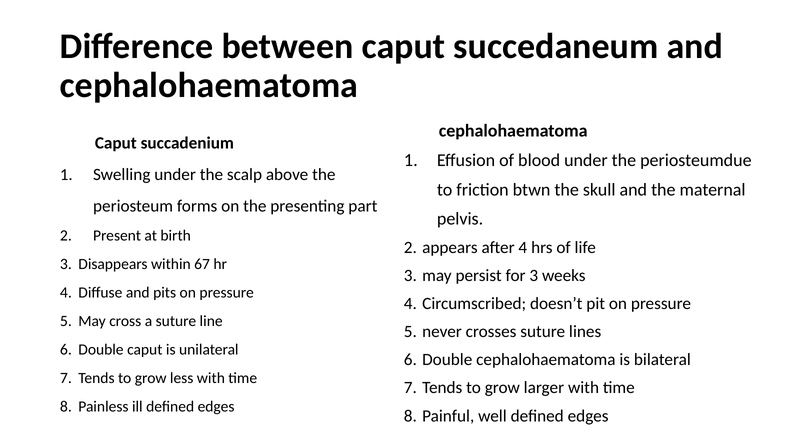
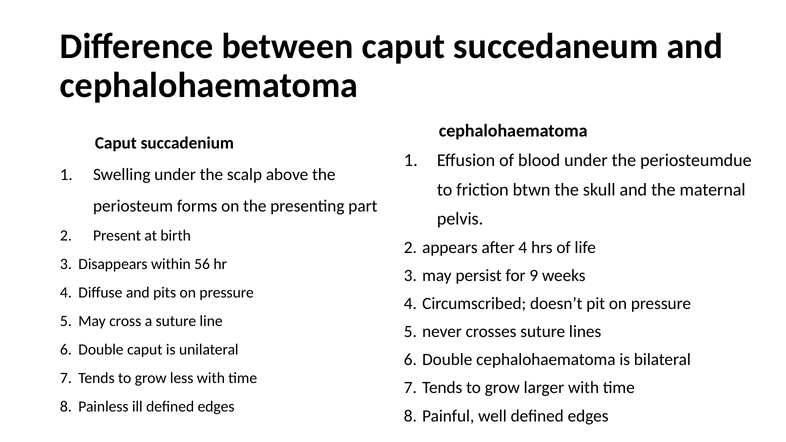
67: 67 -> 56
for 3: 3 -> 9
